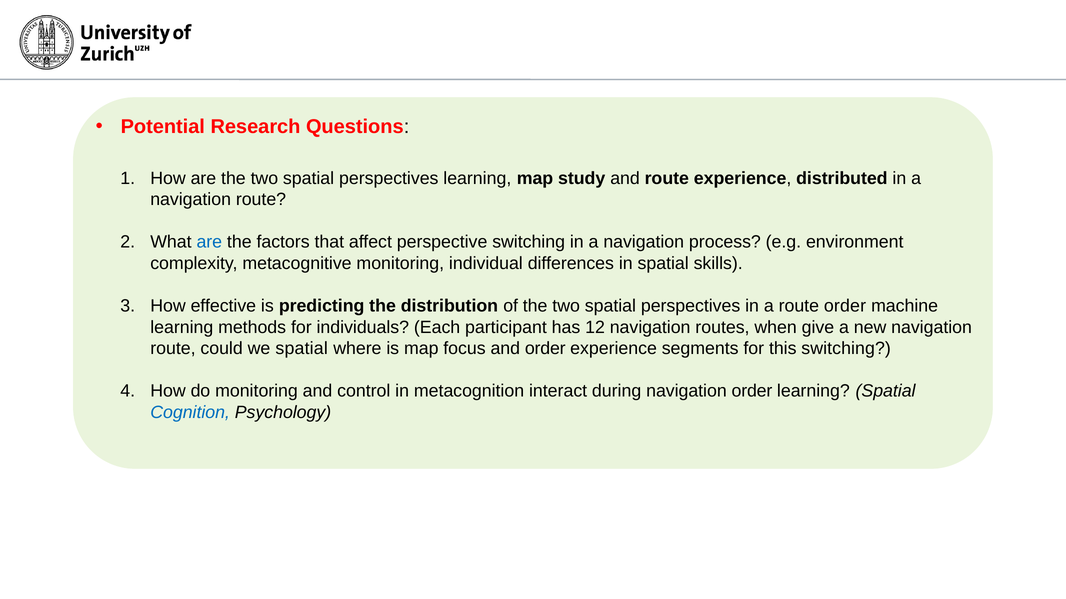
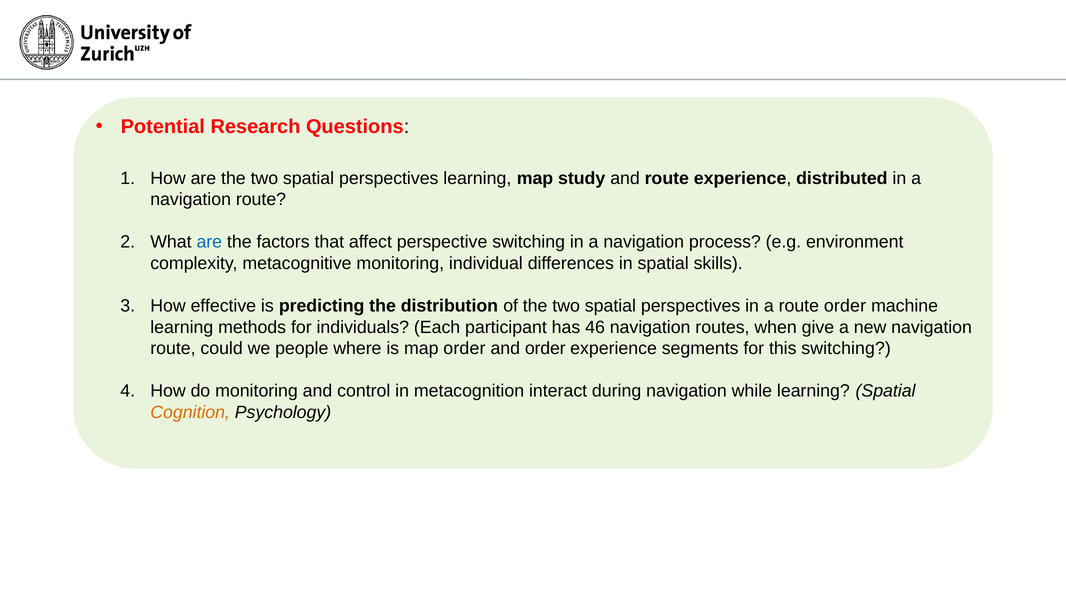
12: 12 -> 46
we spatial: spatial -> people
map focus: focus -> order
navigation order: order -> while
Cognition colour: blue -> orange
